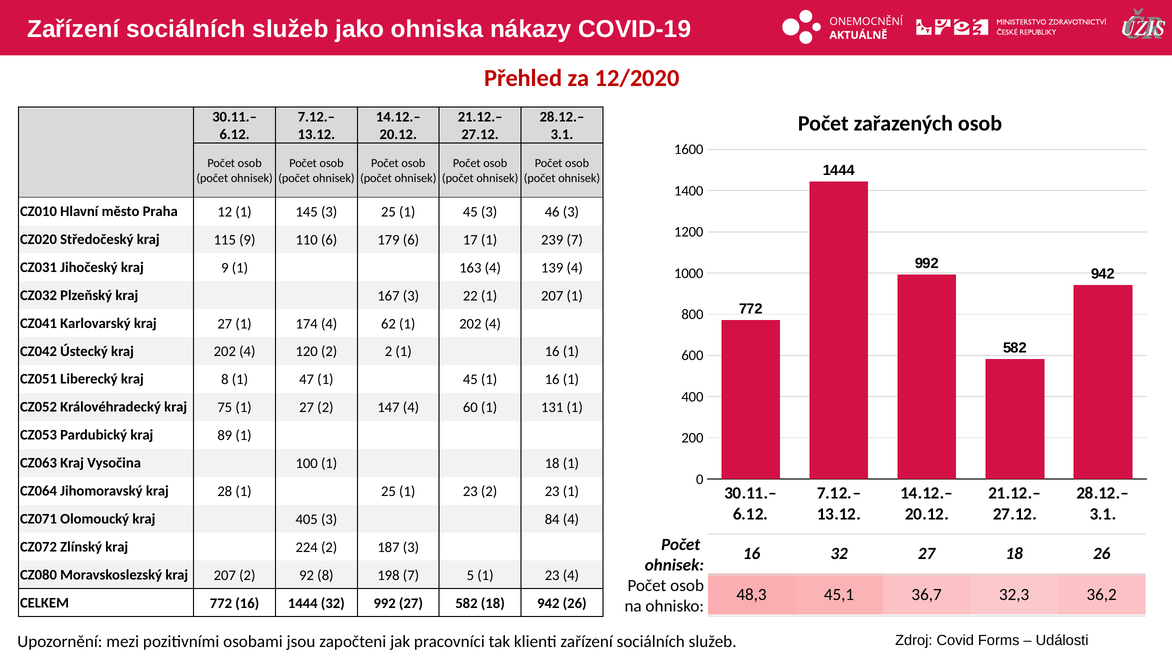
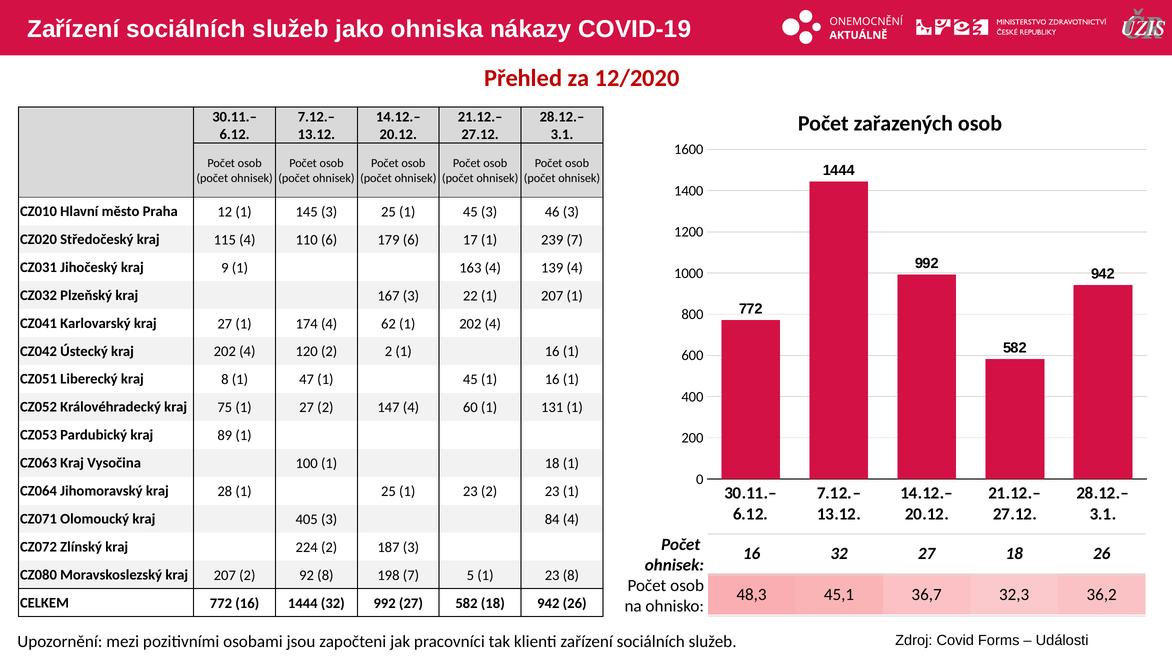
115 9: 9 -> 4
23 4: 4 -> 8
